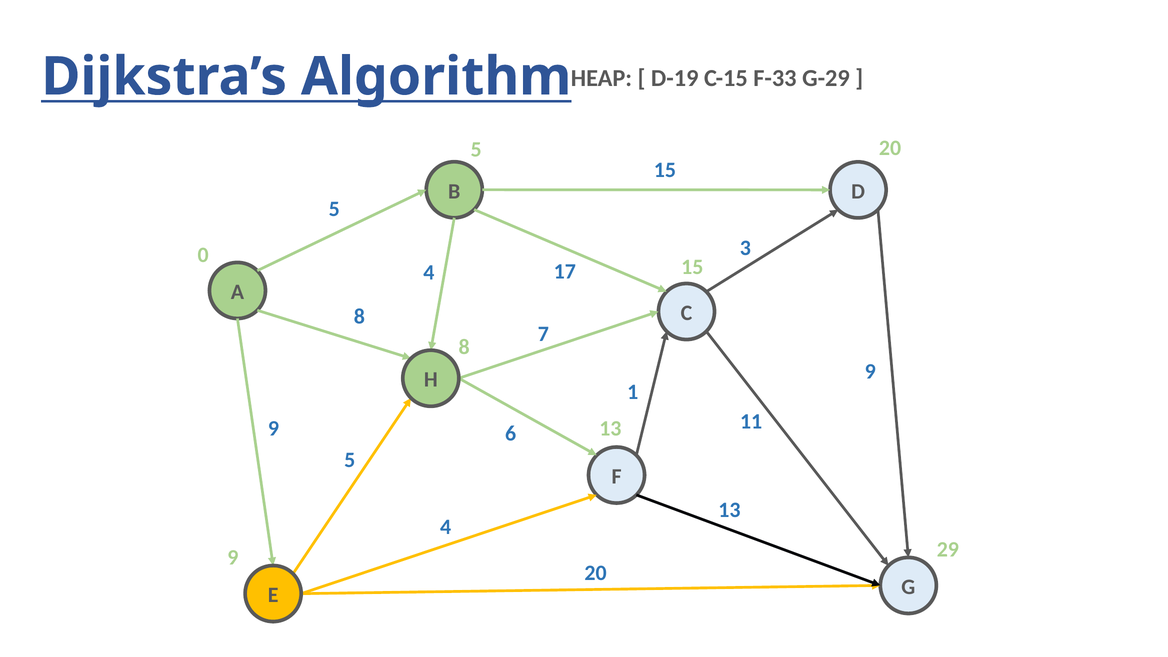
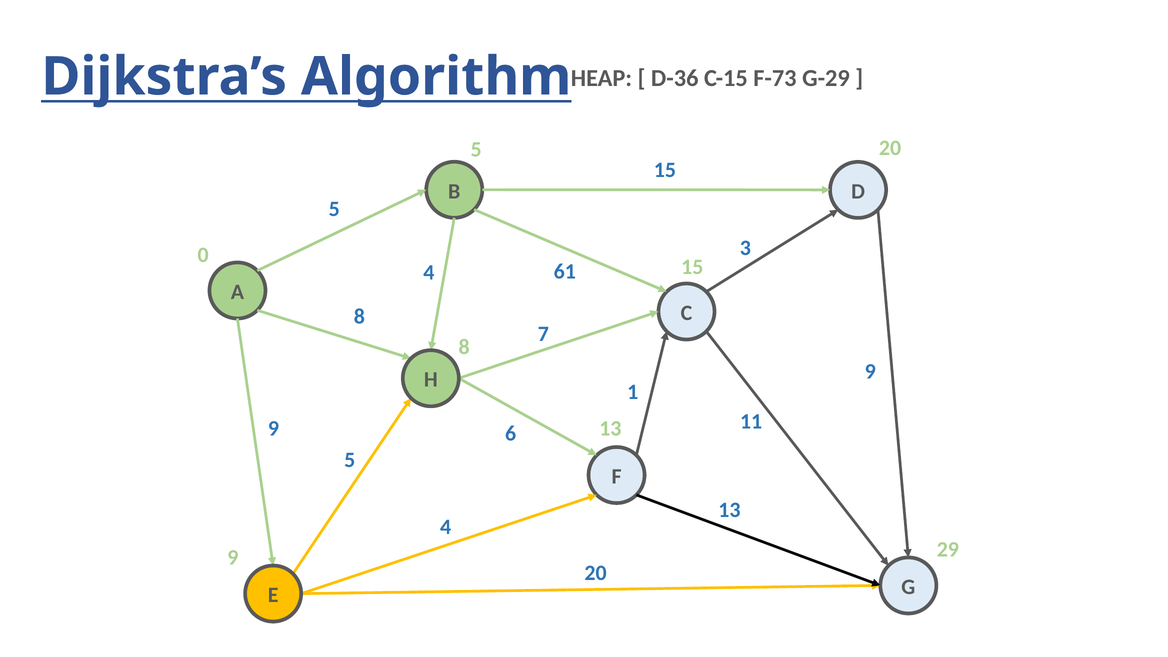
D-19: D-19 -> D-36
F-33: F-33 -> F-73
17: 17 -> 61
